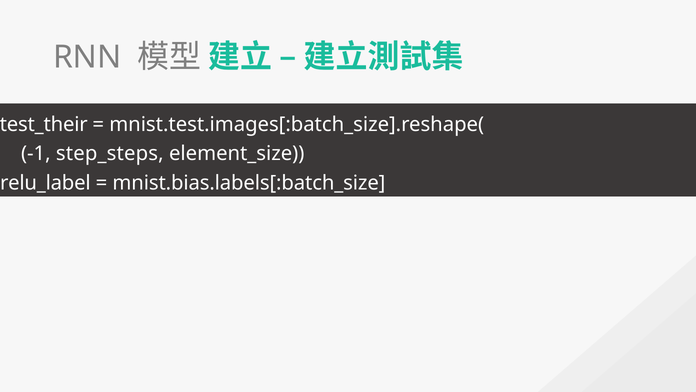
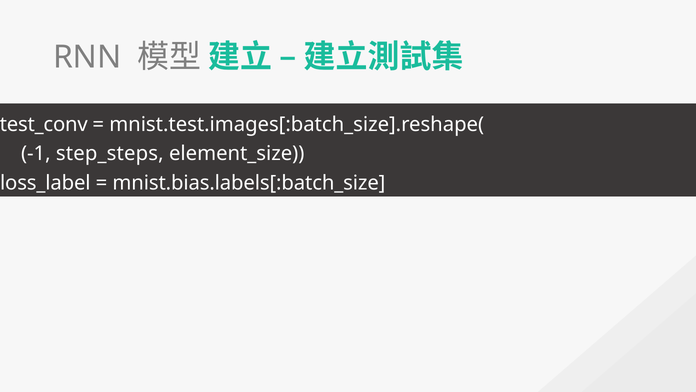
test_their: test_their -> test_conv
relu_label: relu_label -> loss_label
